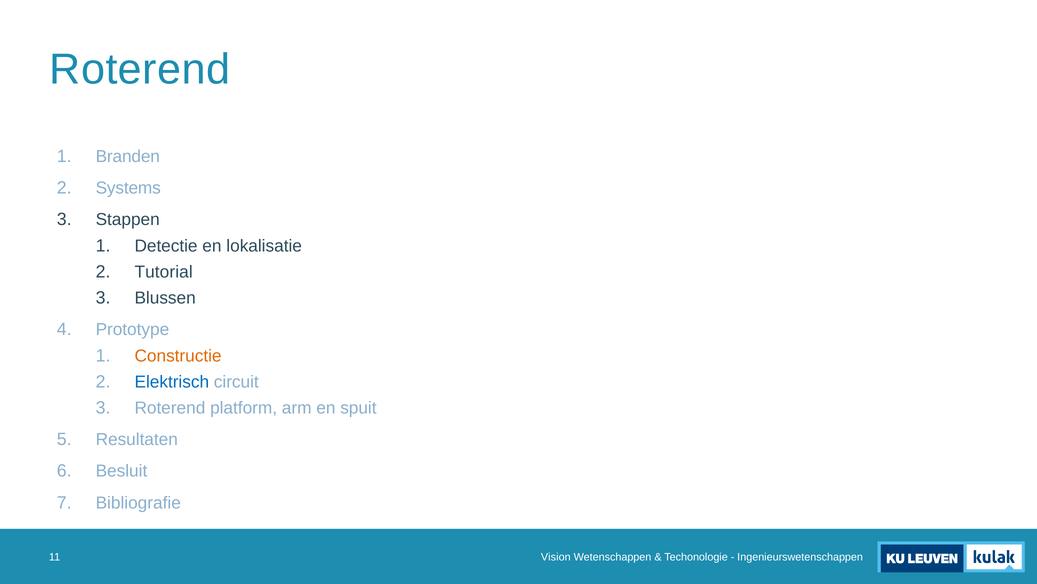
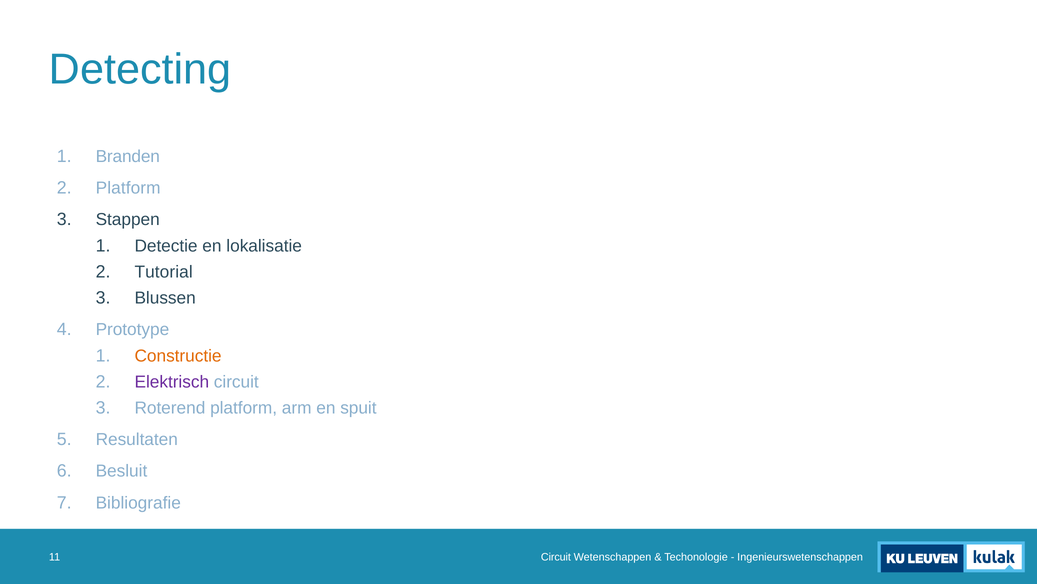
Roterend at (140, 70): Roterend -> Detecting
Systems at (128, 188): Systems -> Platform
Elektrisch colour: blue -> purple
Vision at (556, 556): Vision -> Circuit
